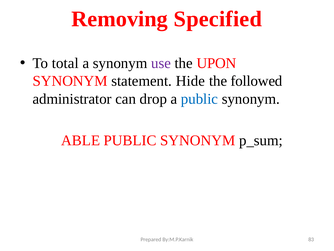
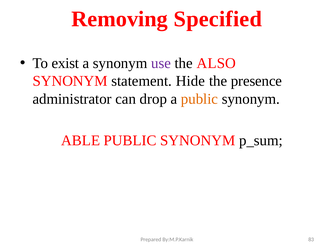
total: total -> exist
UPON: UPON -> ALSO
followed: followed -> presence
public at (199, 99) colour: blue -> orange
